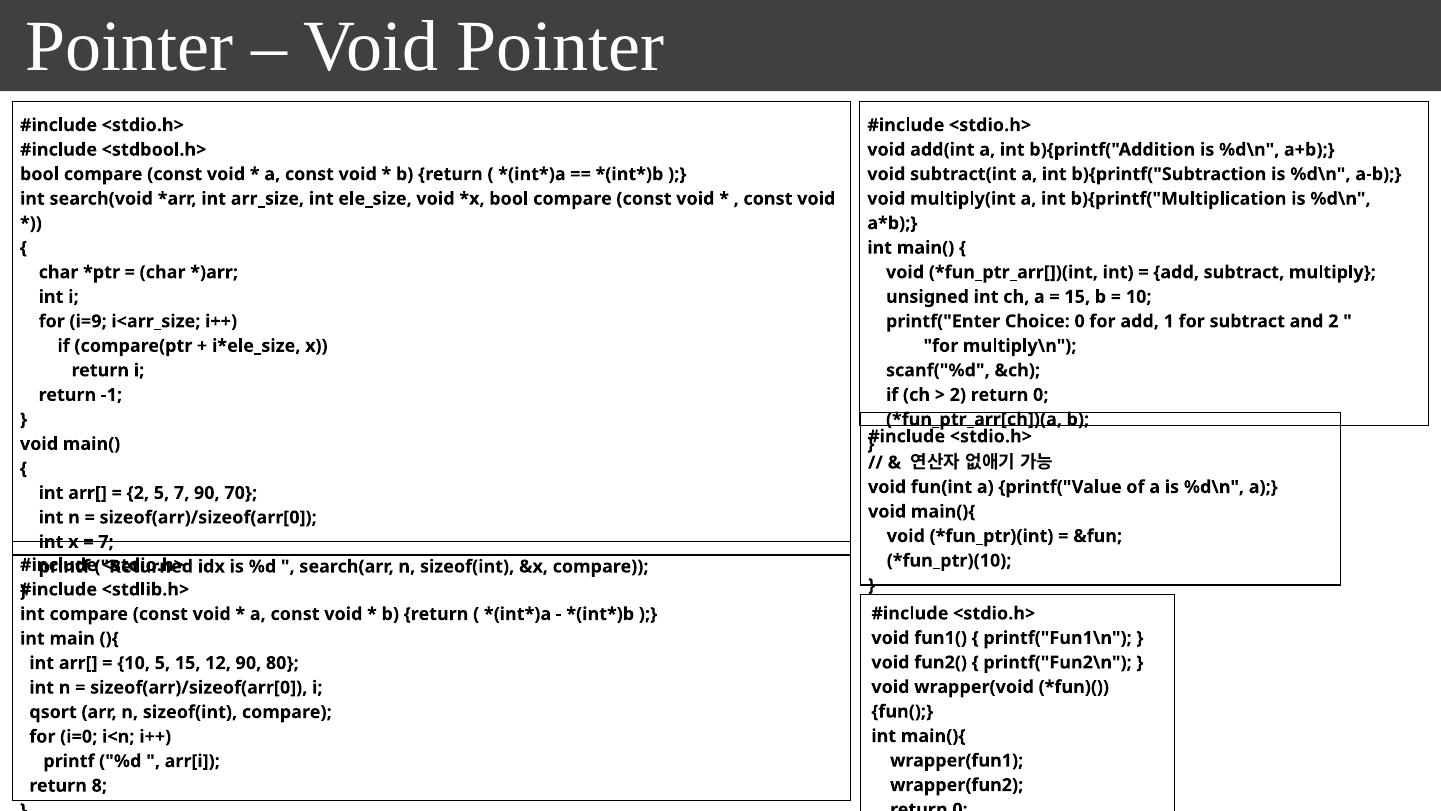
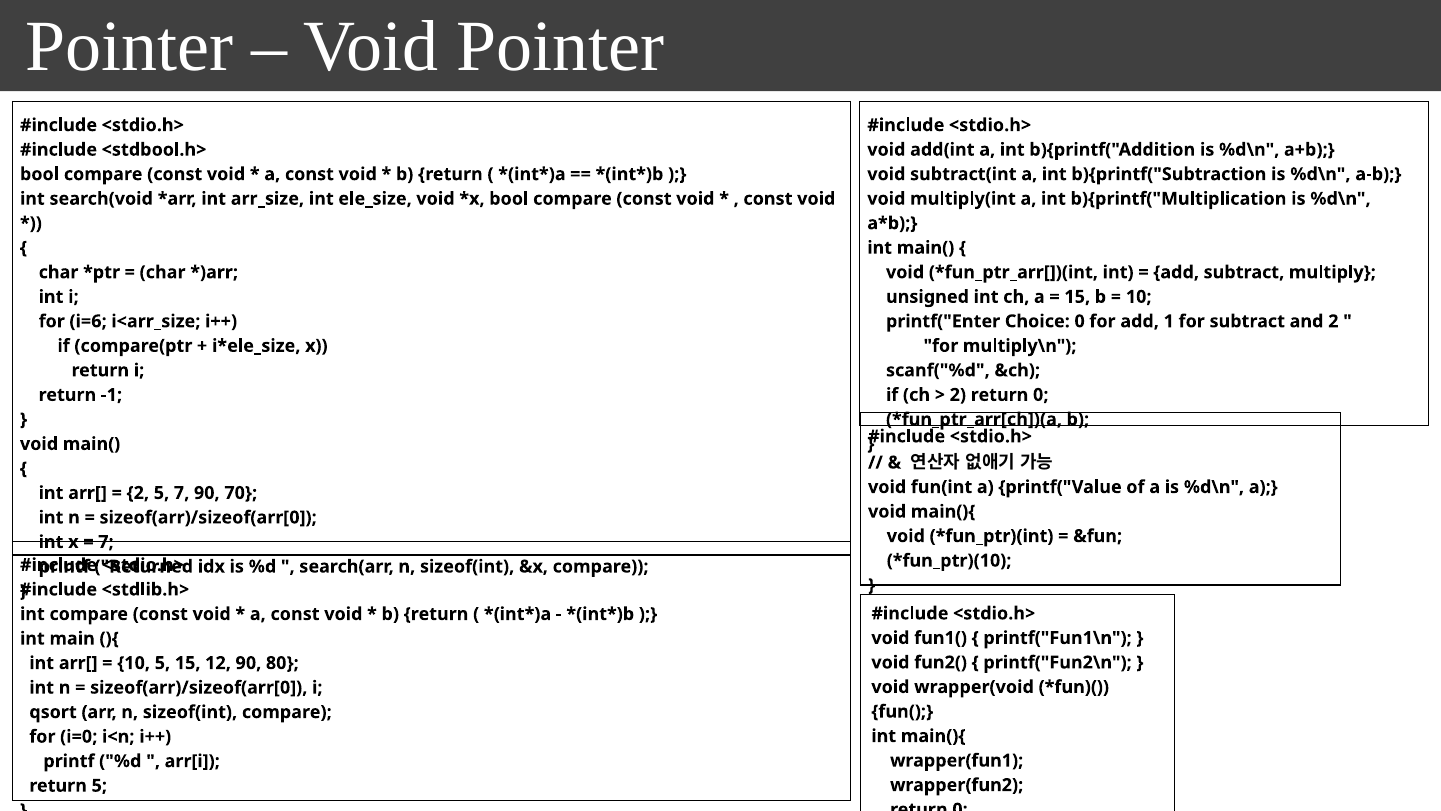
i=9: i=9 -> i=6
return 8: 8 -> 5
